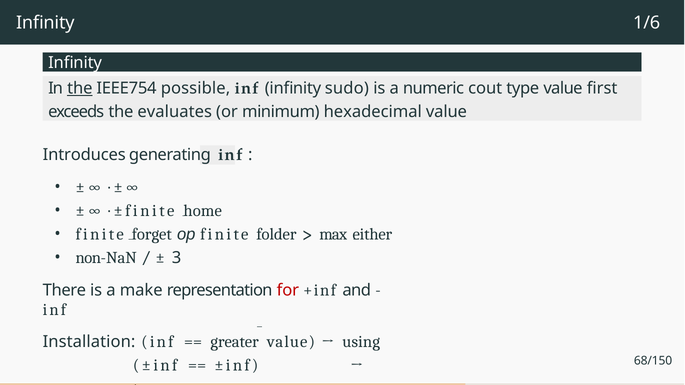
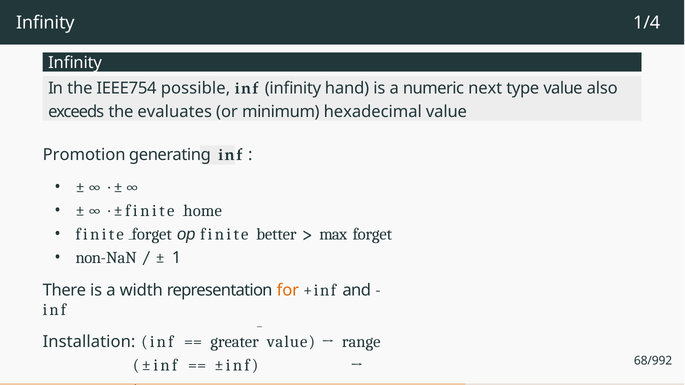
1/6: 1/6 -> 1/4
the at (80, 88) underline: present -> none
sudo: sudo -> hand
cout: cout -> next
first: first -> also
Introduces: Introduces -> Promotion
folder: folder -> better
max either: either -> forget
3: 3 -> 1
make: make -> width
for colour: red -> orange
using: using -> range
68/150: 68/150 -> 68/992
